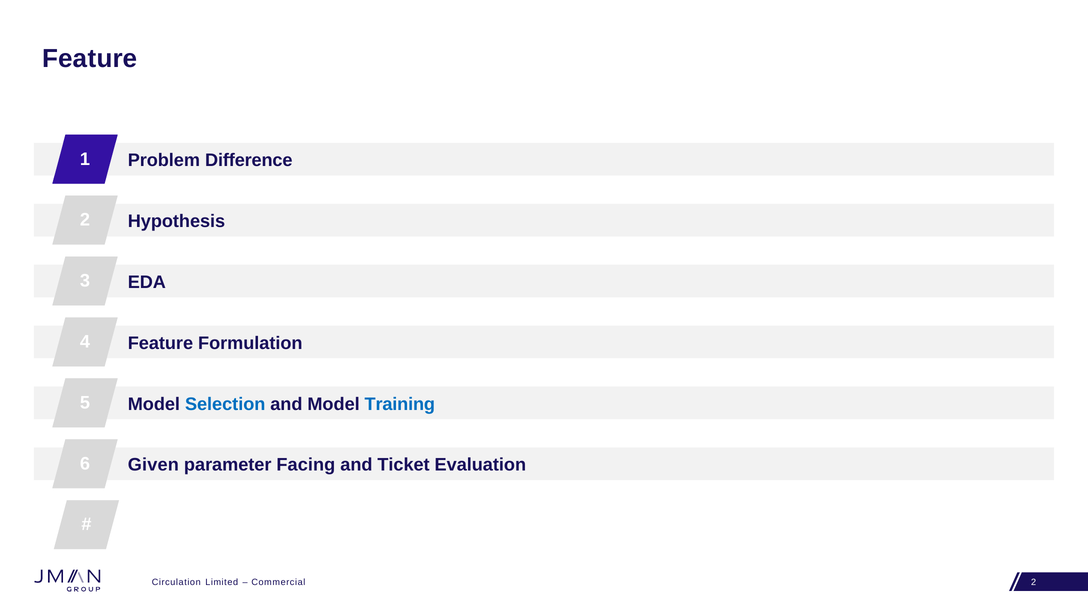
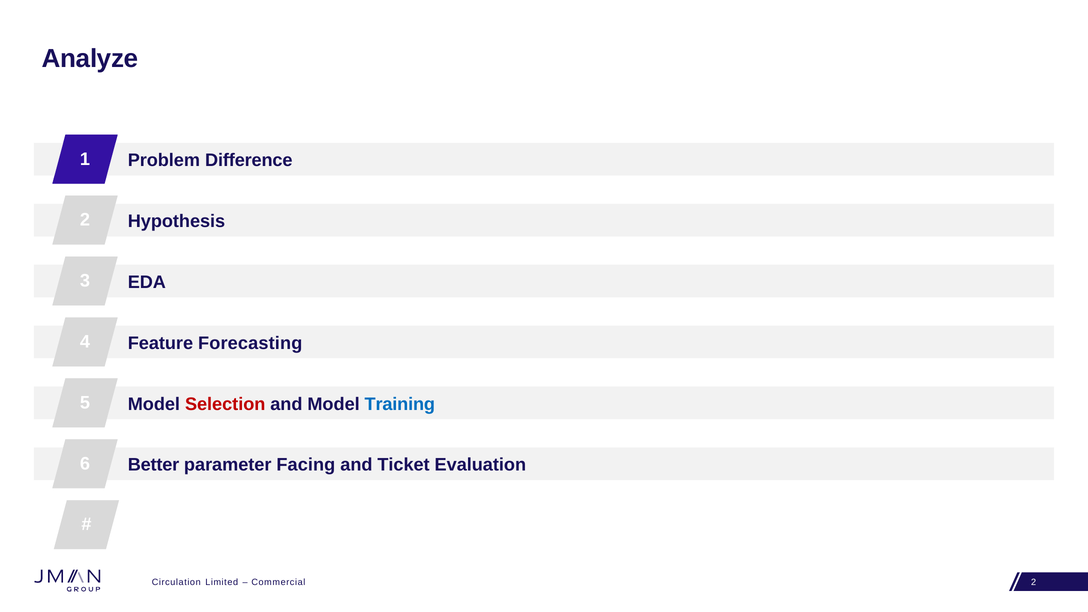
Feature at (90, 59): Feature -> Analyze
Formulation: Formulation -> Forecasting
Selection colour: blue -> red
Given: Given -> Better
